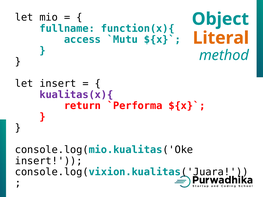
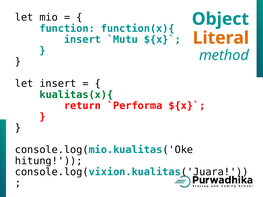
fullname: fullname -> function
access at (82, 40): access -> insert
kualitas(x){ colour: purple -> green
insert at (49, 161): insert -> hitung
